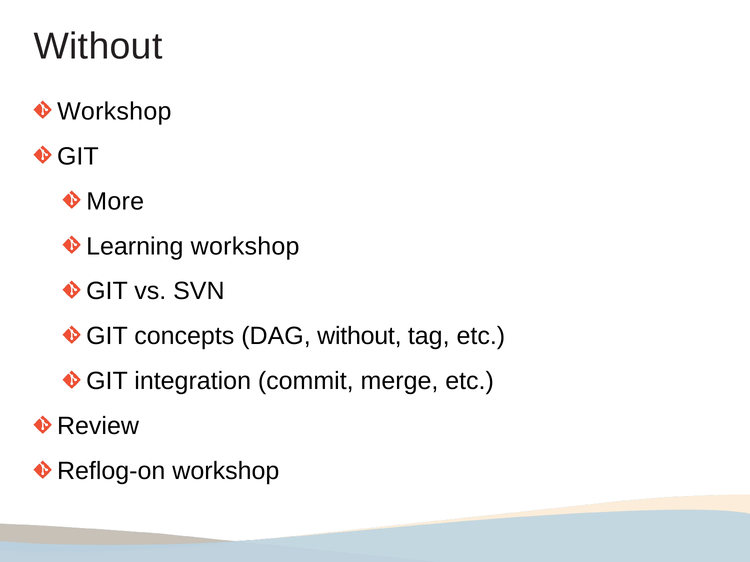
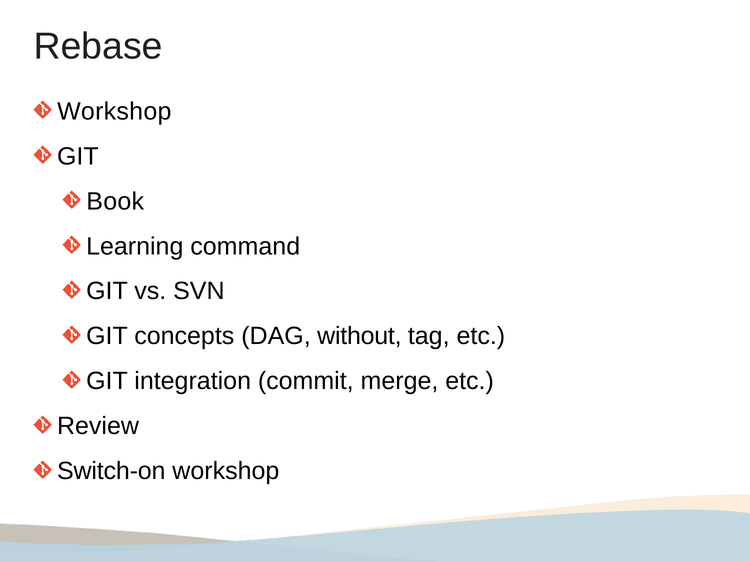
Without at (98, 47): Without -> Rebase
More: More -> Book
Learning workshop: workshop -> command
Reflog-on: Reflog-on -> Switch-on
